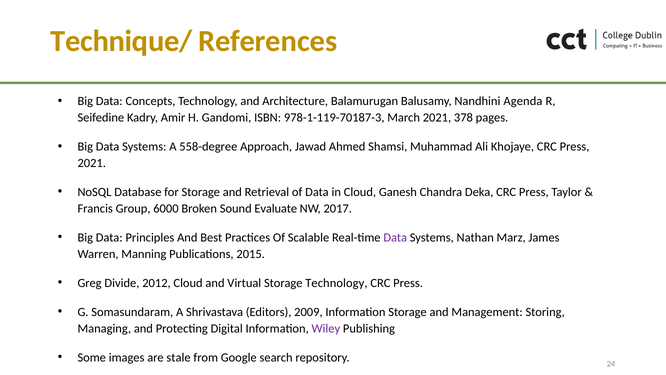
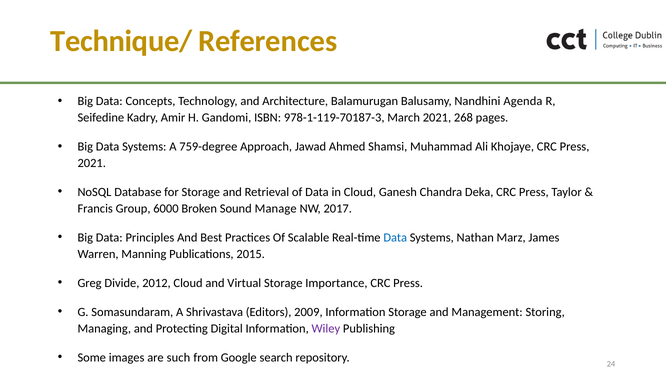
378: 378 -> 268
558-degree: 558-degree -> 759-degree
Evaluate: Evaluate -> Manage
Data at (395, 237) colour: purple -> blue
Storage Technology: Technology -> Importance
stale: stale -> such
